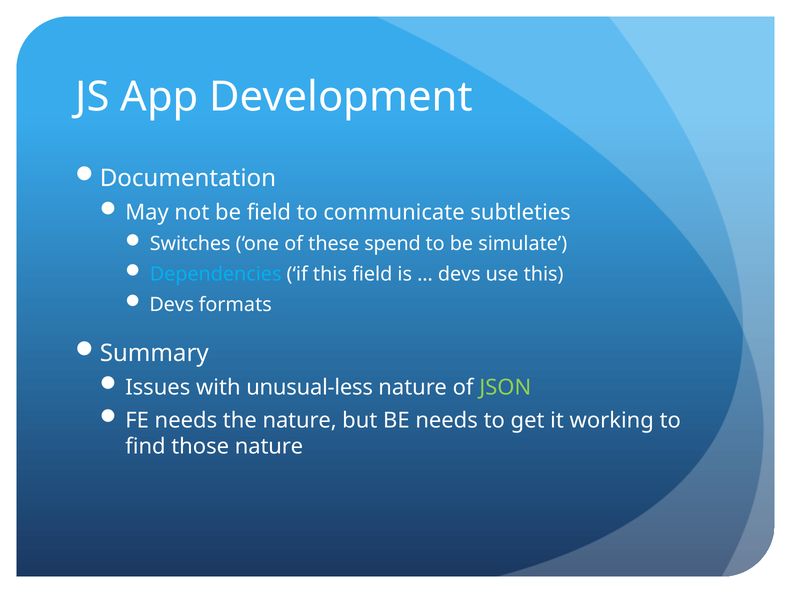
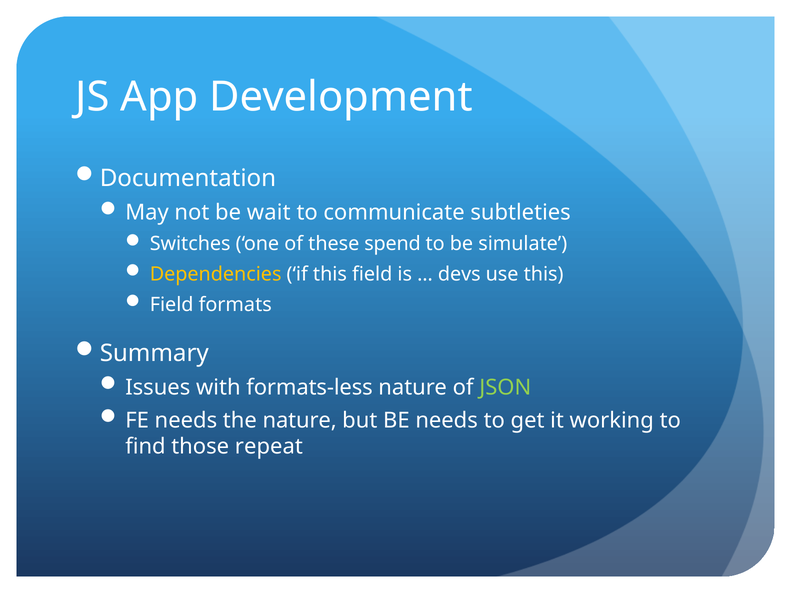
be field: field -> wait
Dependencies colour: light blue -> yellow
Devs at (172, 305): Devs -> Field
unusual-less: unusual-less -> formats-less
those nature: nature -> repeat
